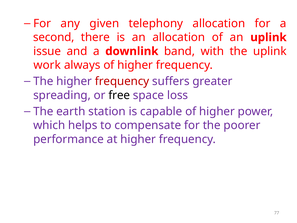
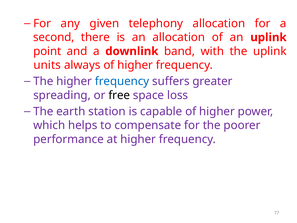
issue: issue -> point
work: work -> units
frequency at (122, 81) colour: red -> blue
